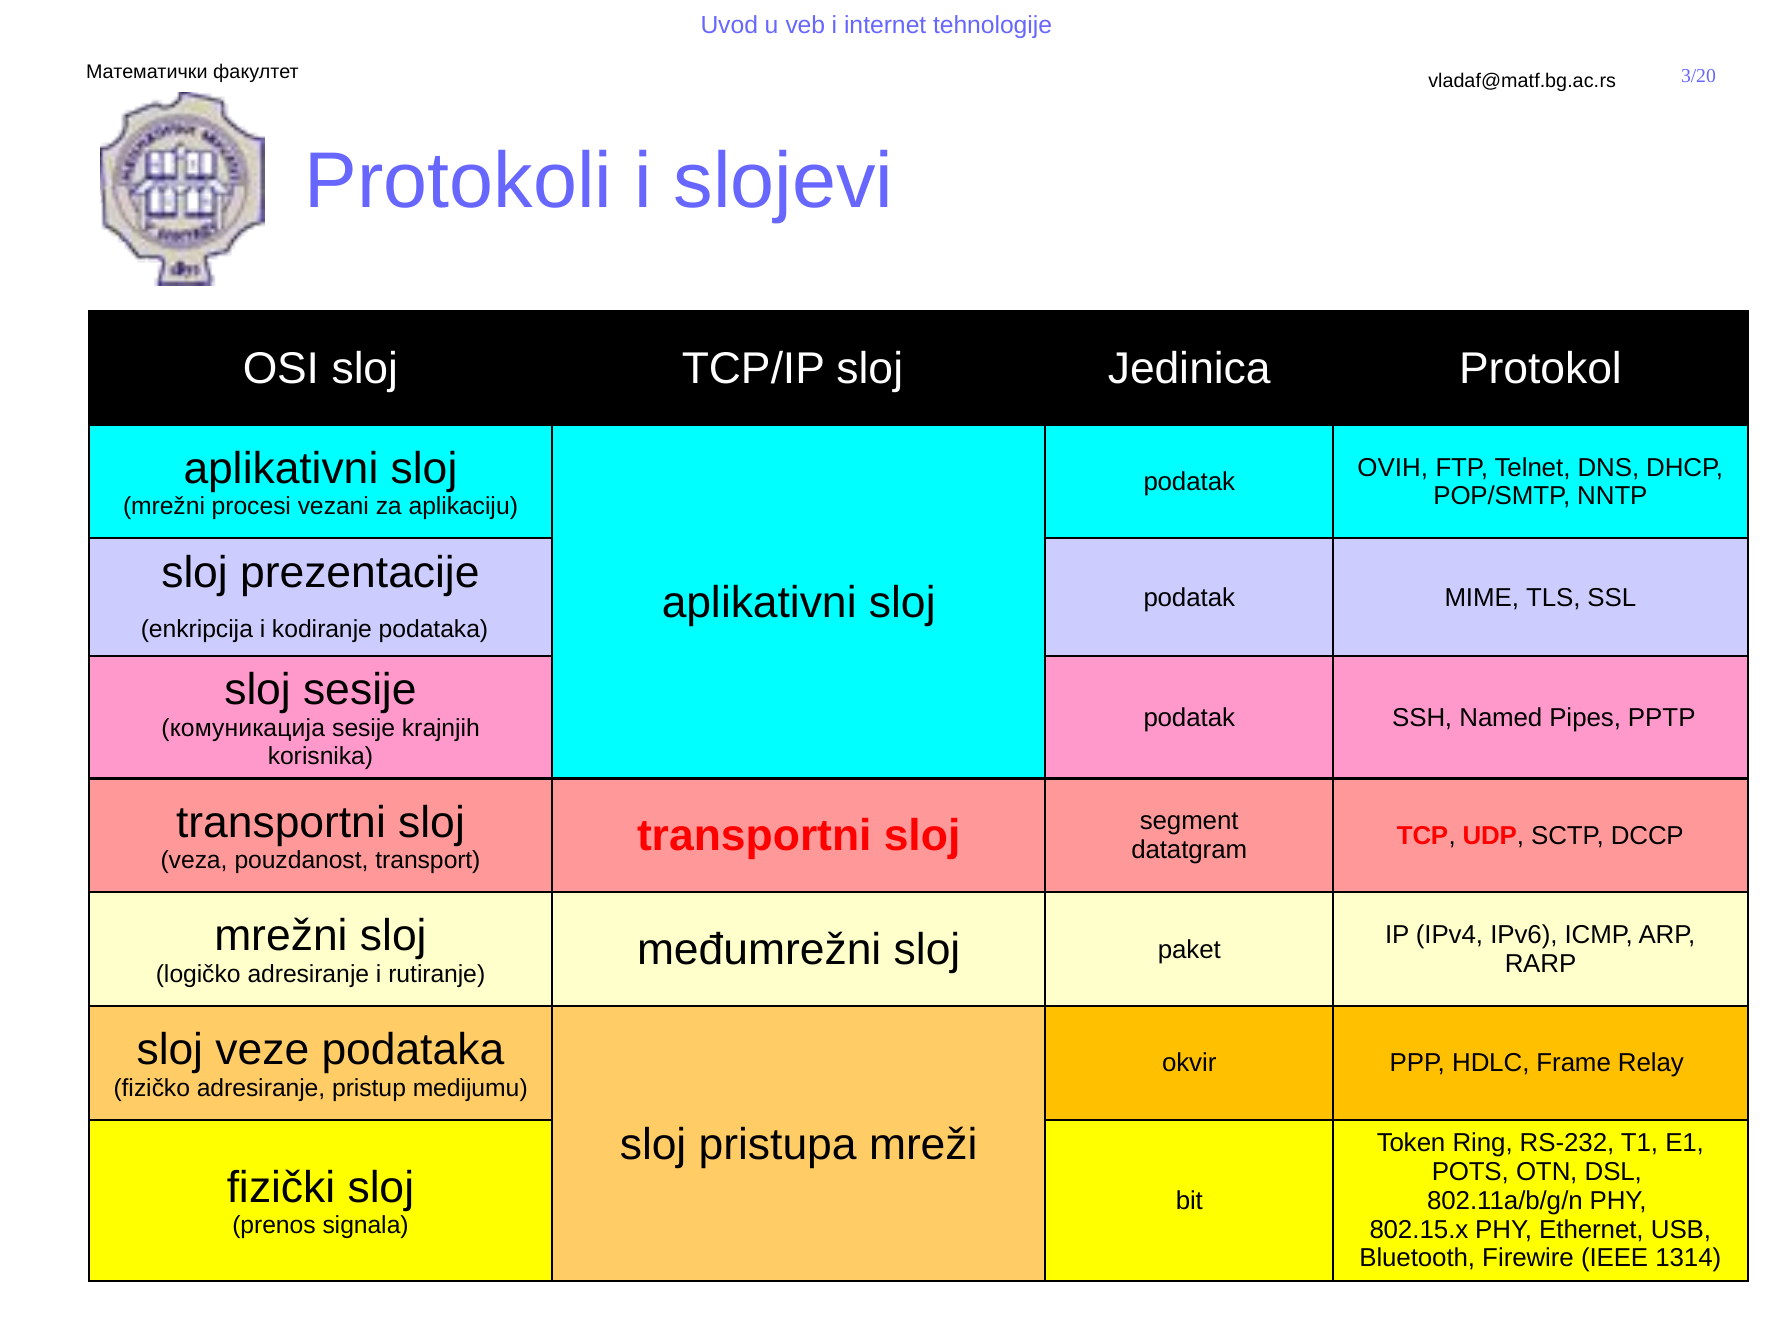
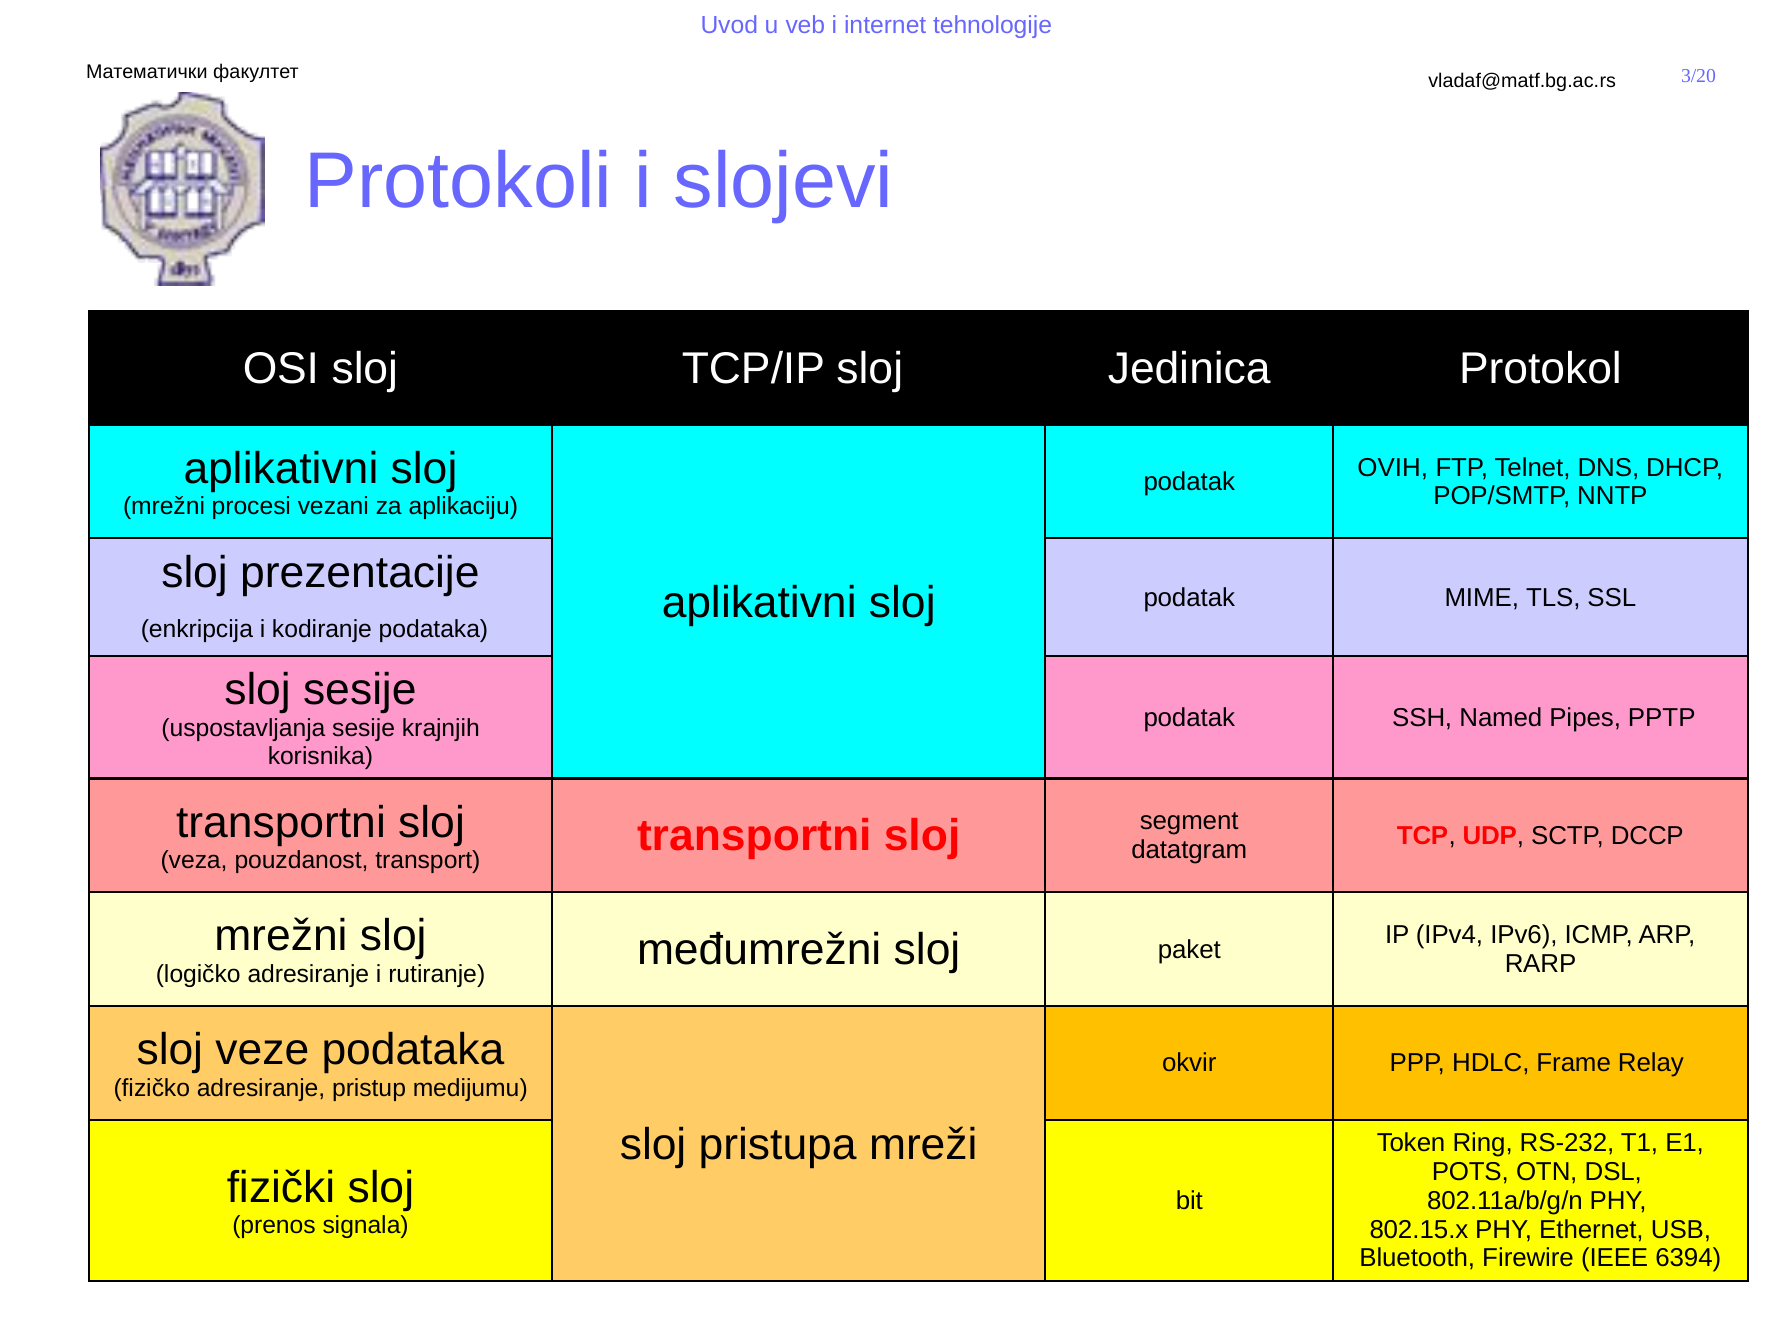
комуникација: комуникација -> uspostavljanja
1314: 1314 -> 6394
